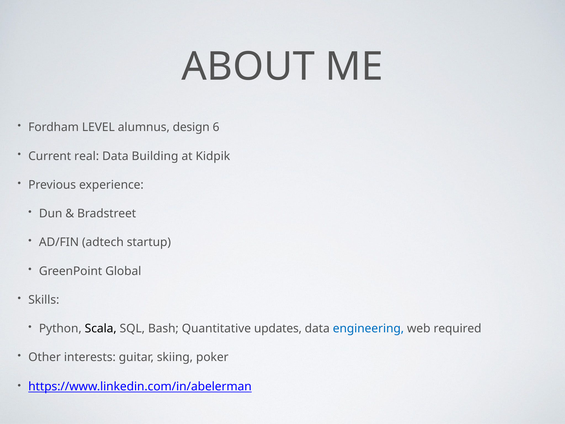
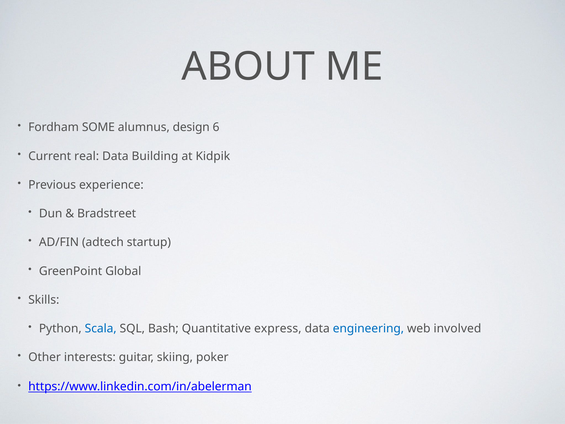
LEVEL: LEVEL -> SOME
Scala colour: black -> blue
updates: updates -> express
required: required -> involved
